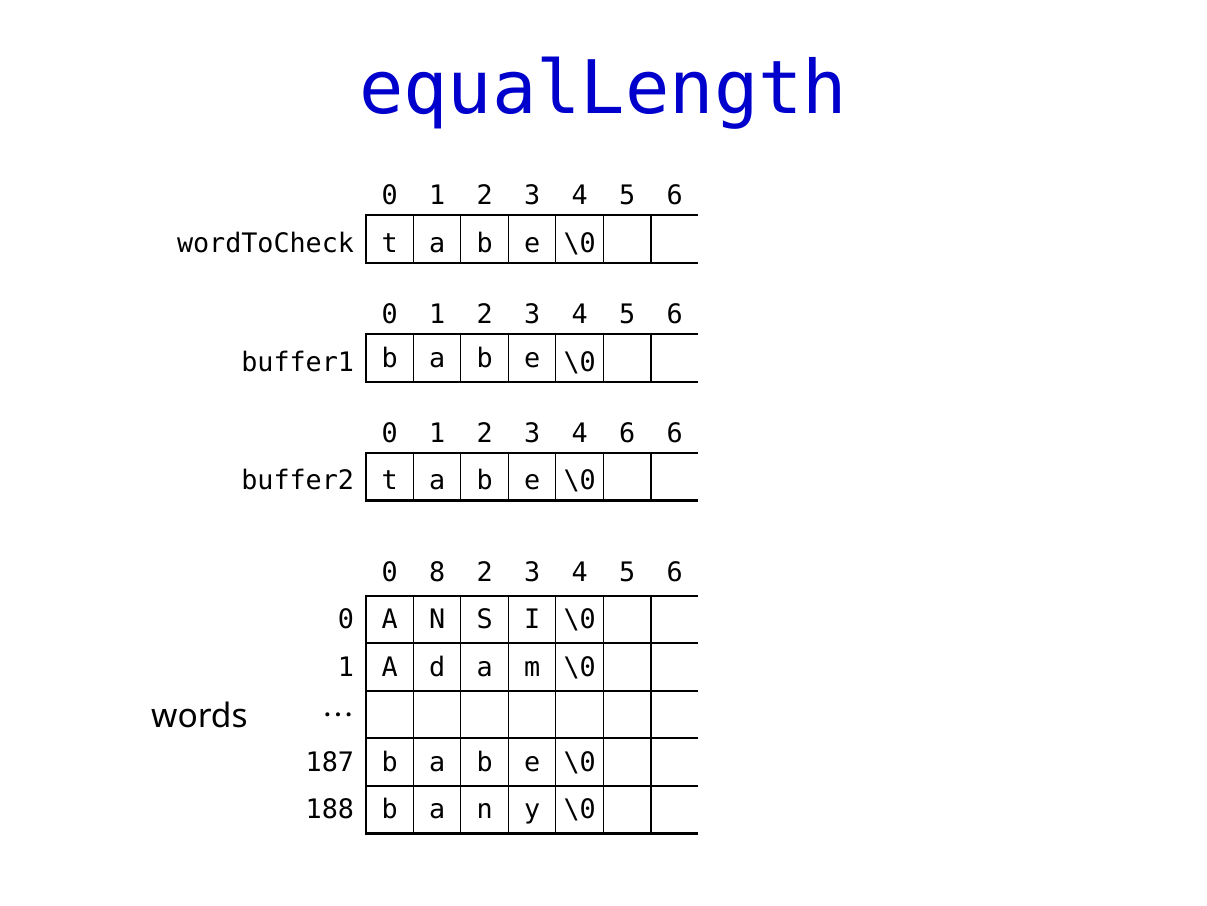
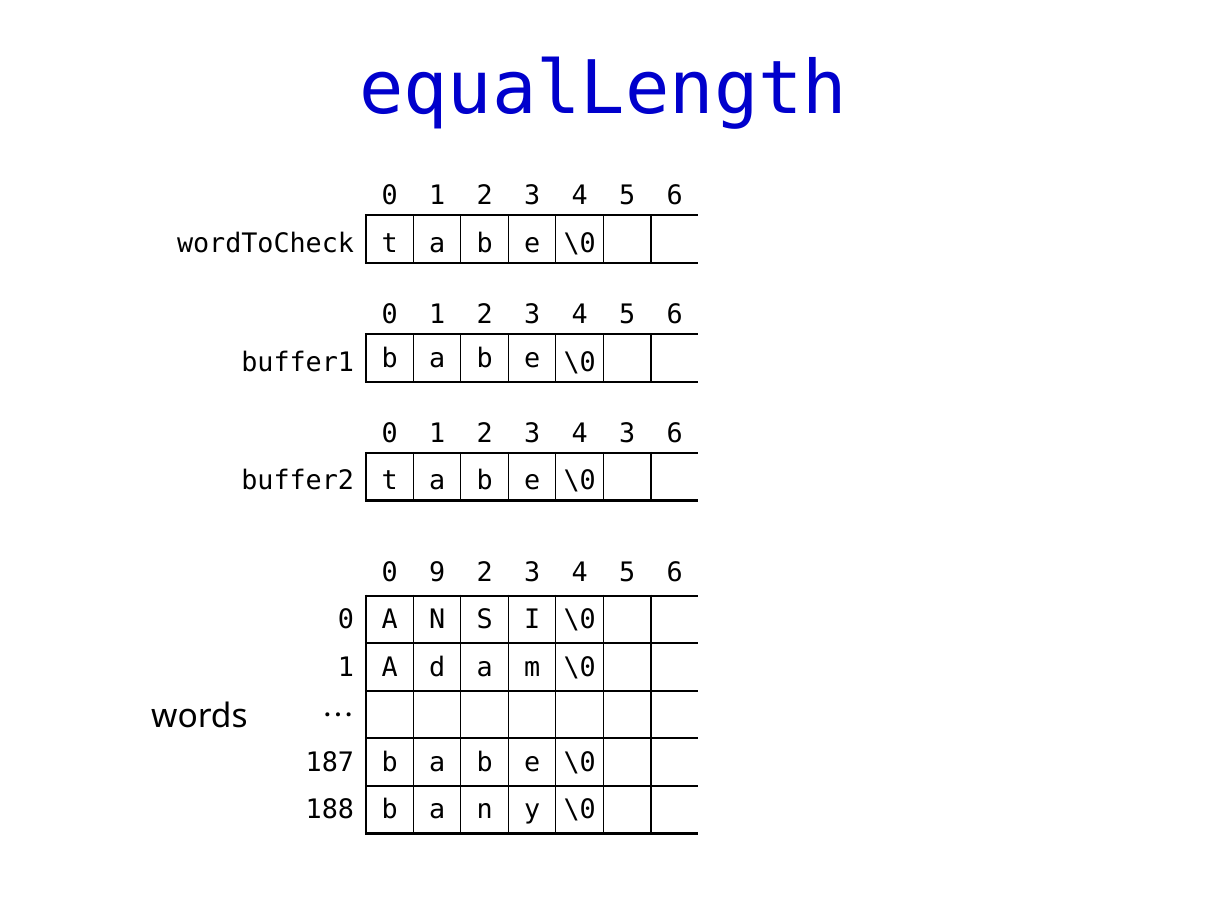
4 6: 6 -> 3
8: 8 -> 9
